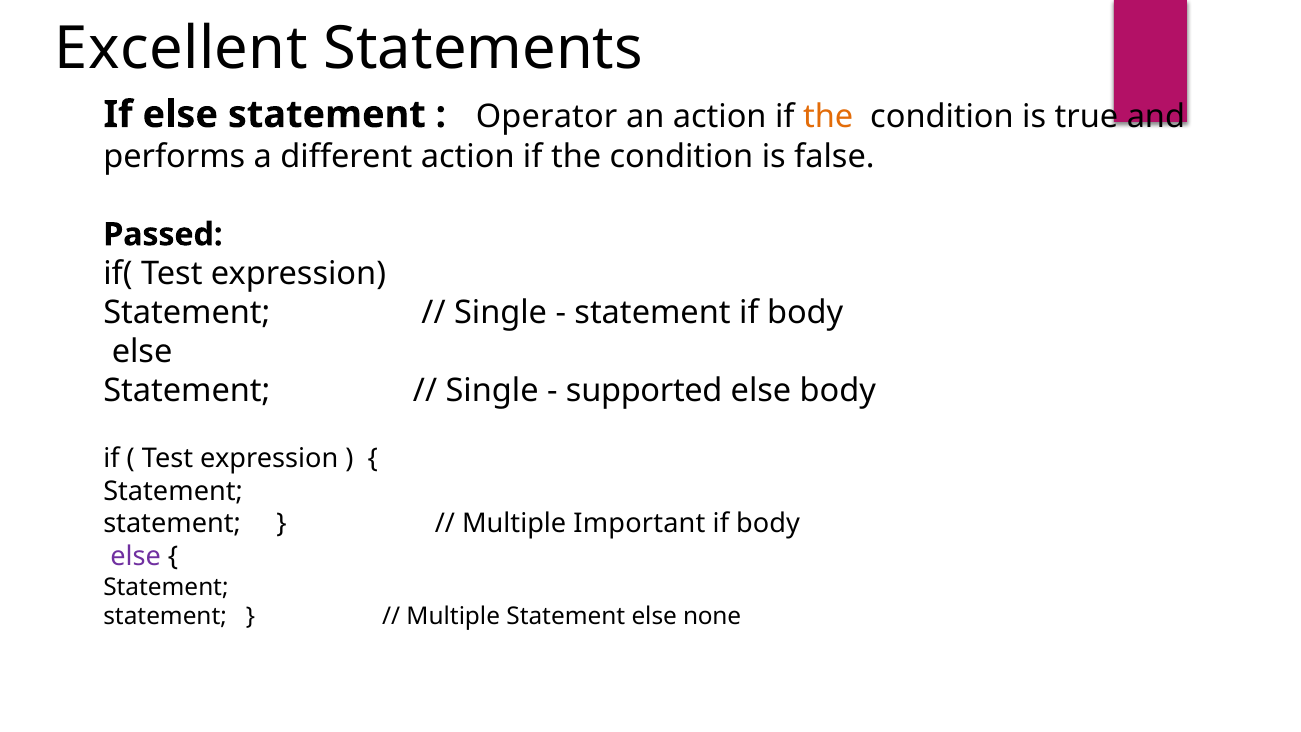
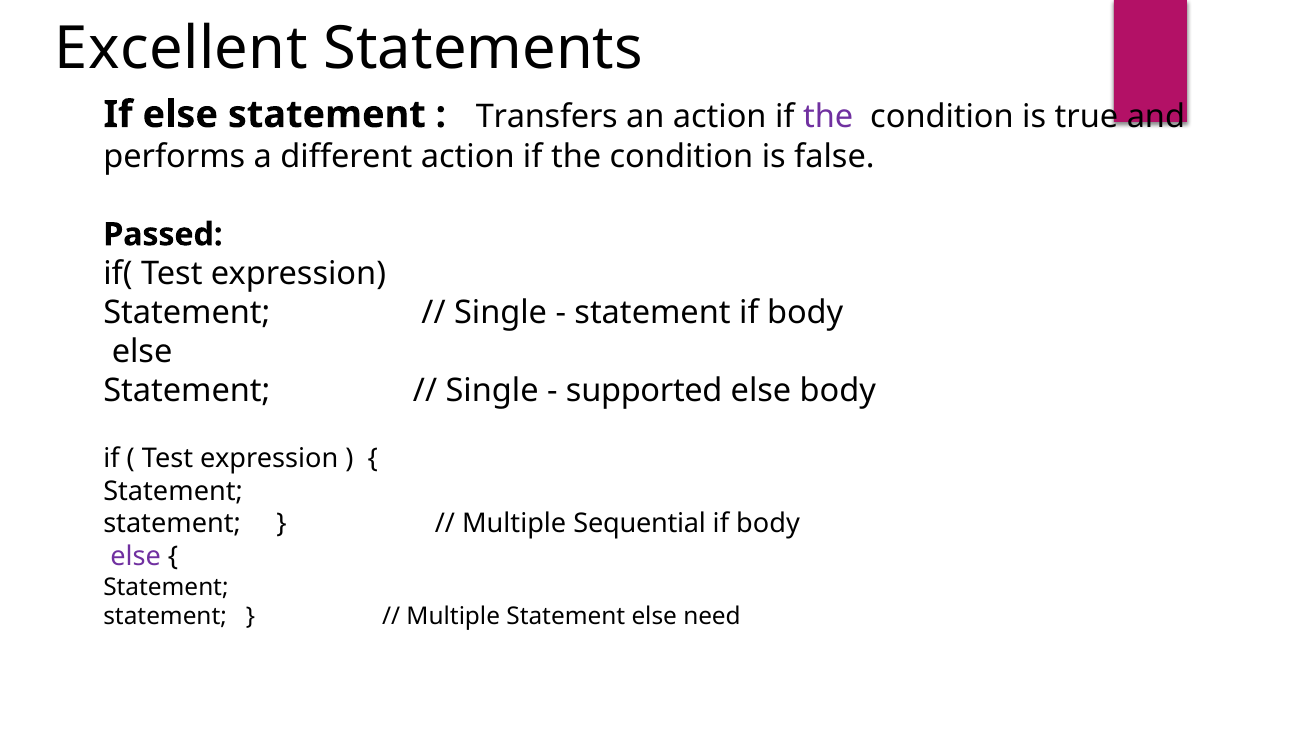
Operator: Operator -> Transfers
the at (828, 116) colour: orange -> purple
Important: Important -> Sequential
none: none -> need
